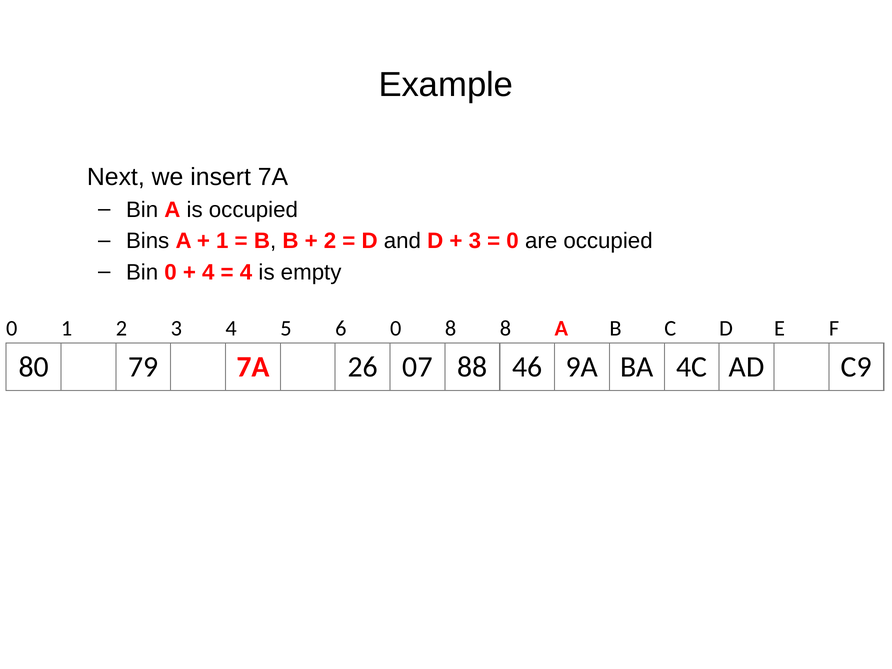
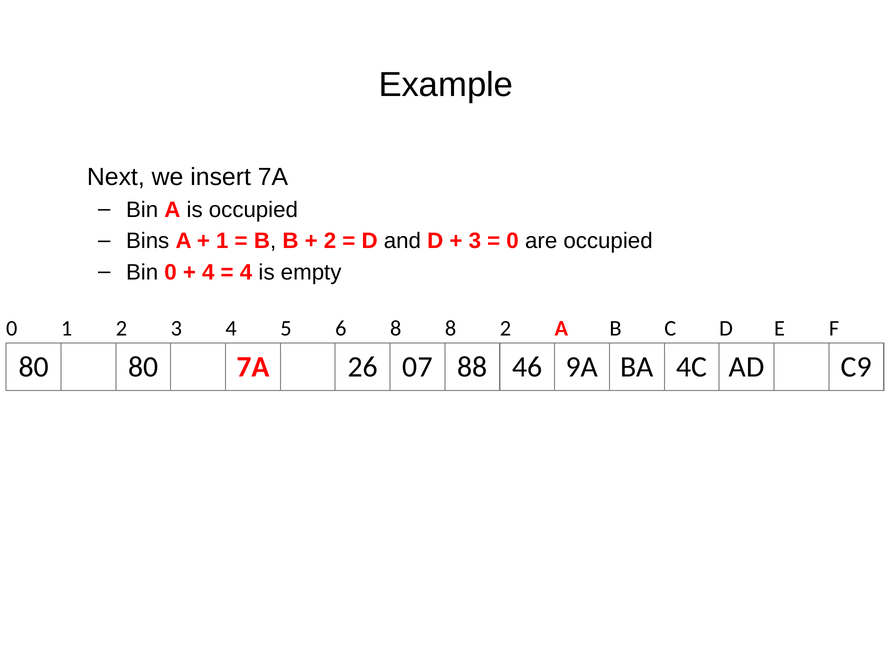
6 0: 0 -> 8
8 8: 8 -> 2
80 79: 79 -> 80
